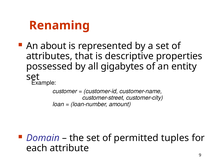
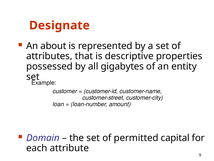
Renaming: Renaming -> Designate
tuples: tuples -> capital
